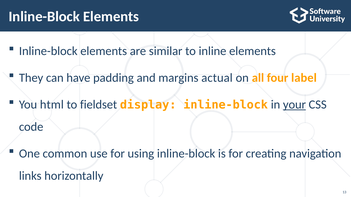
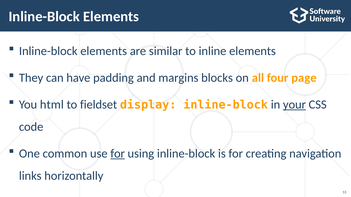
actual: actual -> blocks
label: label -> page
for at (118, 154) underline: none -> present
